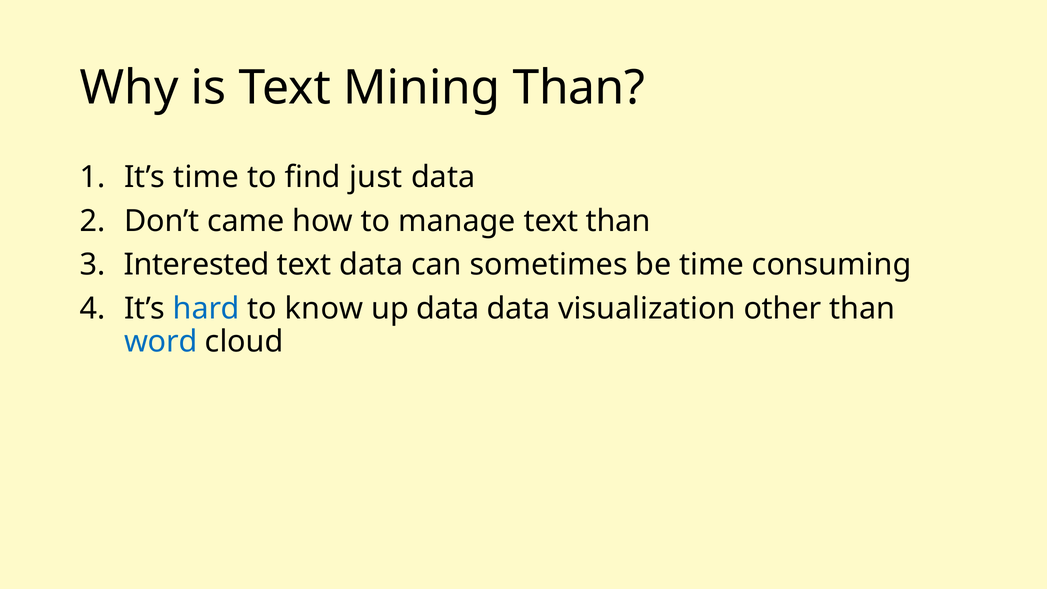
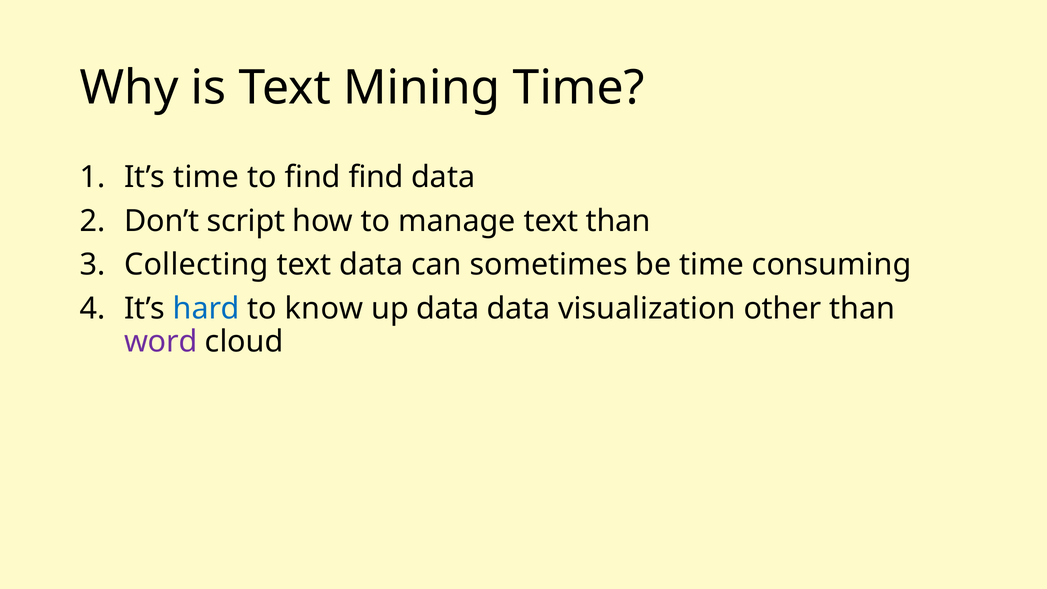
Mining Than: Than -> Time
find just: just -> find
came: came -> script
Interested: Interested -> Collecting
word colour: blue -> purple
